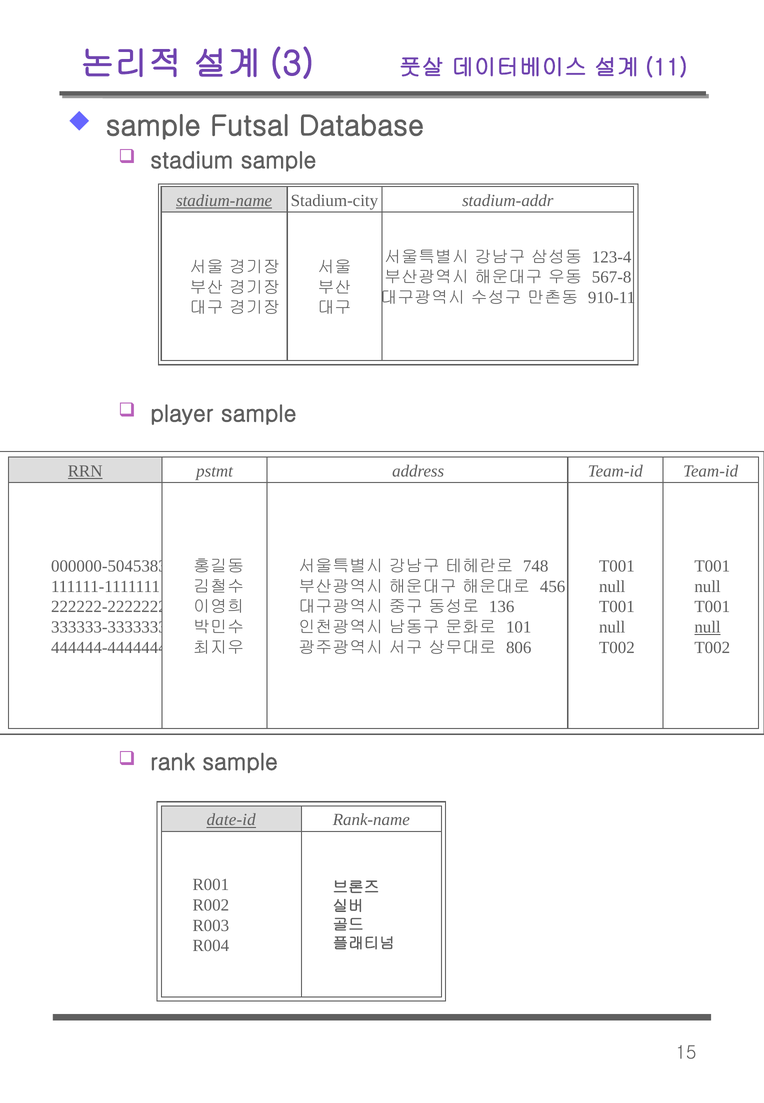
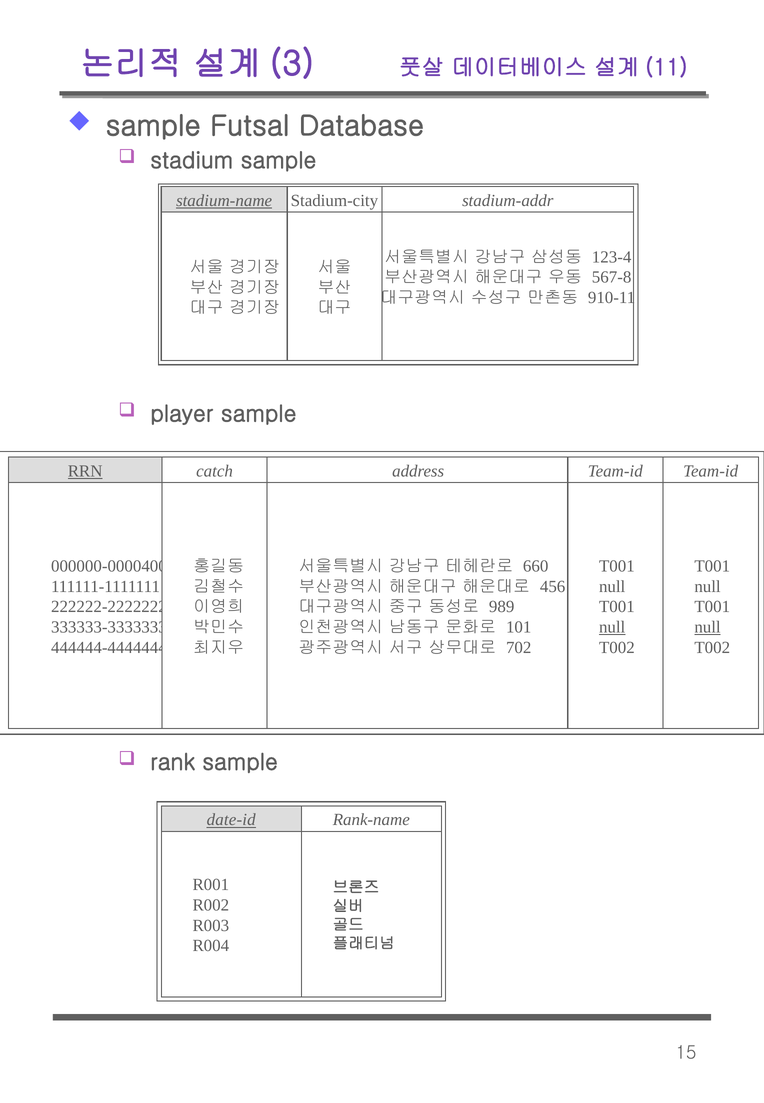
pstmt: pstmt -> catch
000000-5045383: 000000-5045383 -> 000000-0000400
748: 748 -> 660
136: 136 -> 989
null at (612, 627) underline: none -> present
806: 806 -> 702
